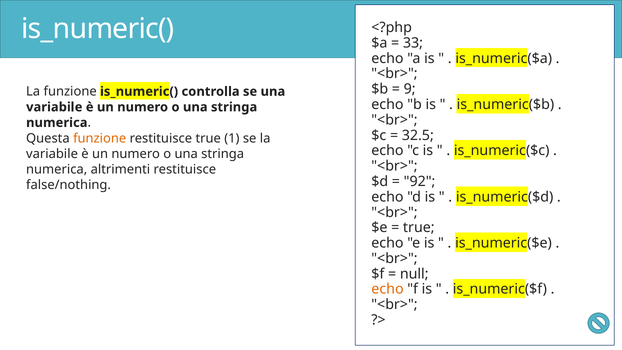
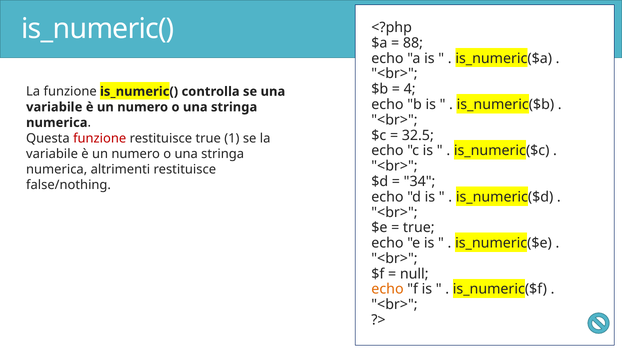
33: 33 -> 88
9: 9 -> 4
funzione at (100, 138) colour: orange -> red
92: 92 -> 34
